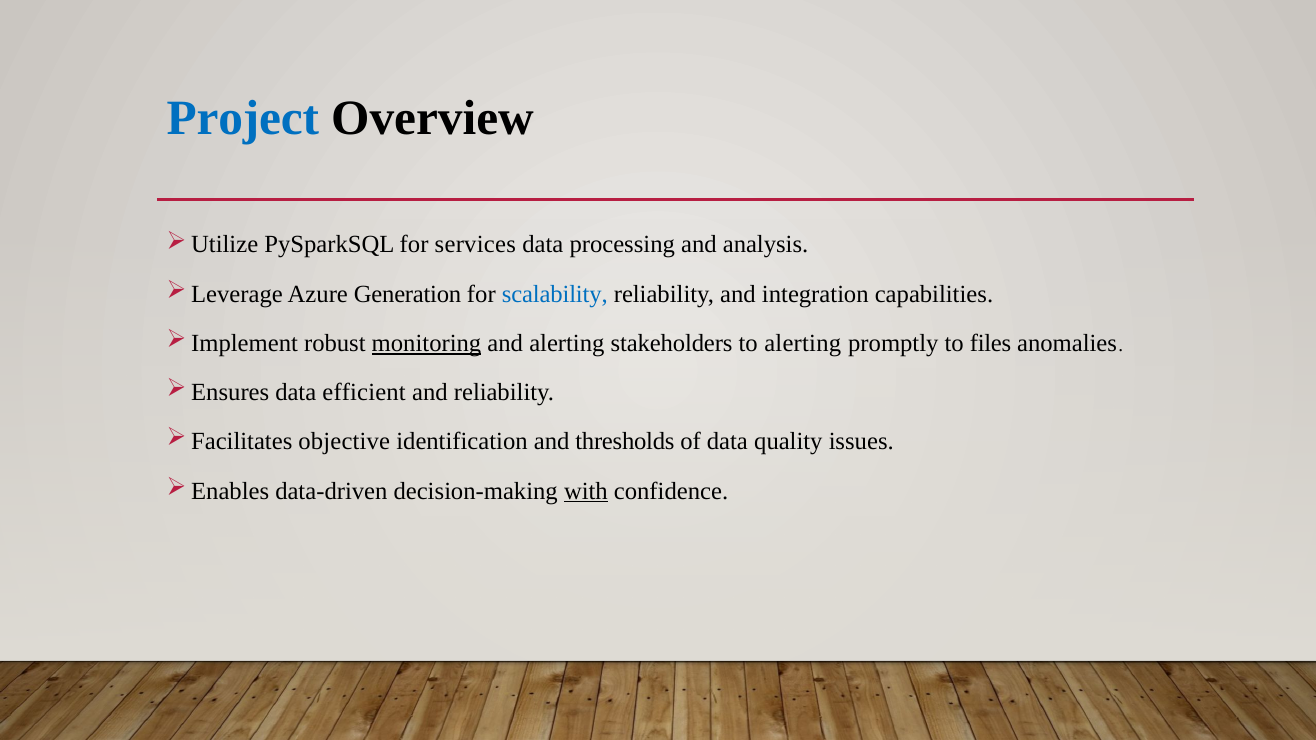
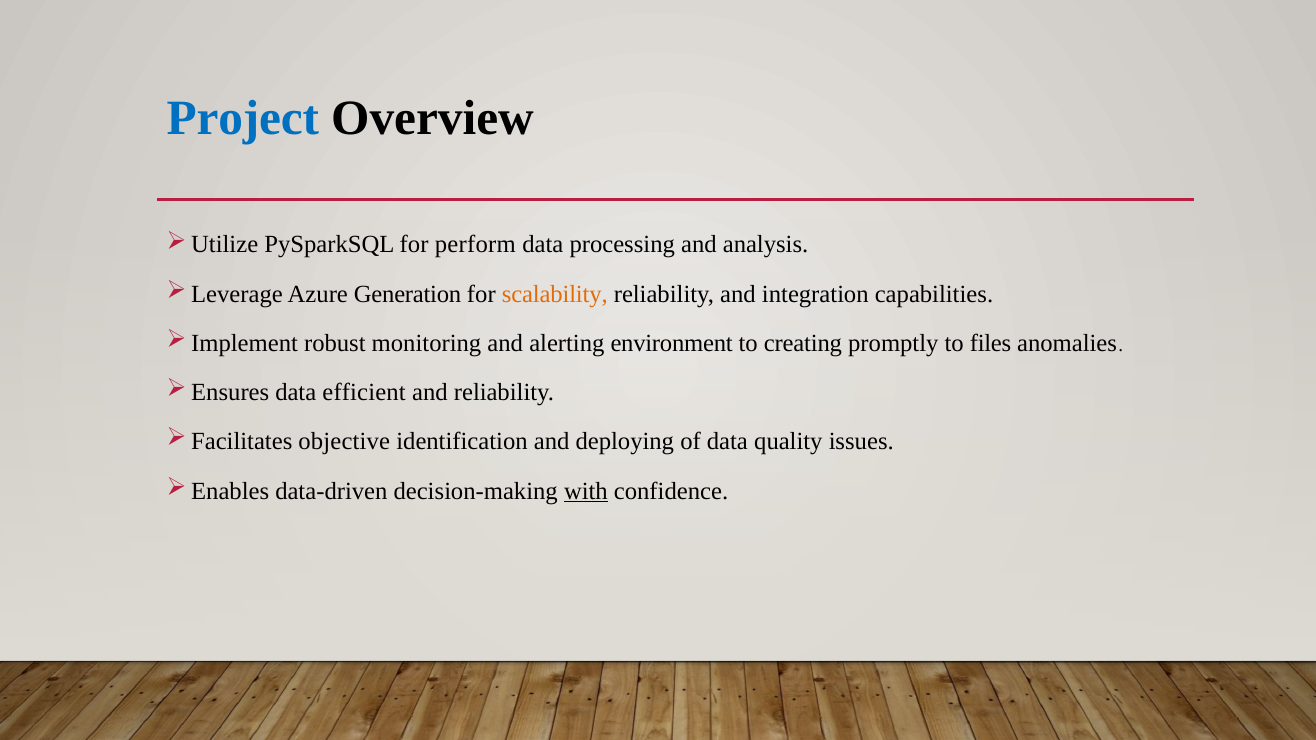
services: services -> perform
scalability colour: blue -> orange
monitoring underline: present -> none
stakeholders: stakeholders -> environment
to alerting: alerting -> creating
thresholds: thresholds -> deploying
